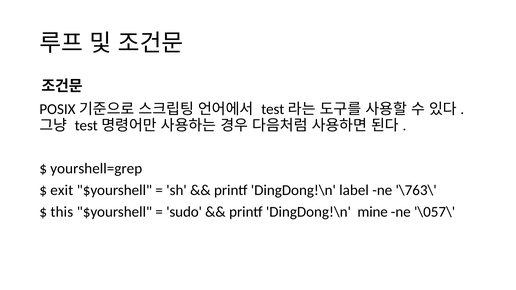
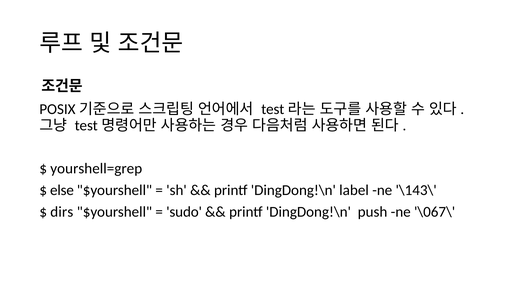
exit: exit -> else
\763\: \763\ -> \143\
this: this -> dirs
mine: mine -> push
\057\: \057\ -> \067\
